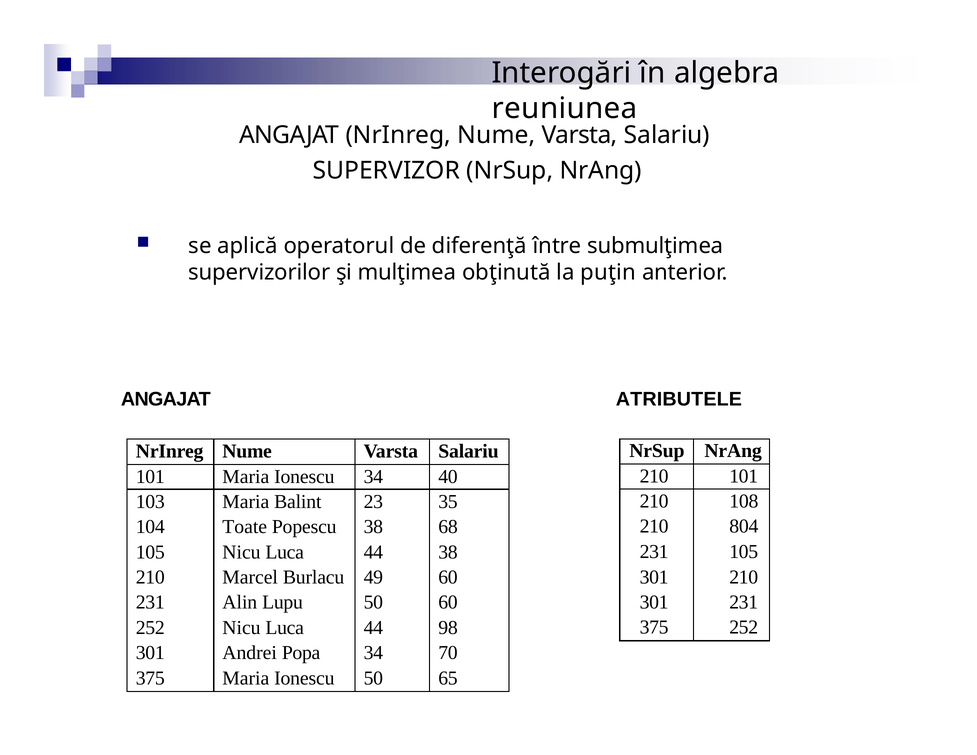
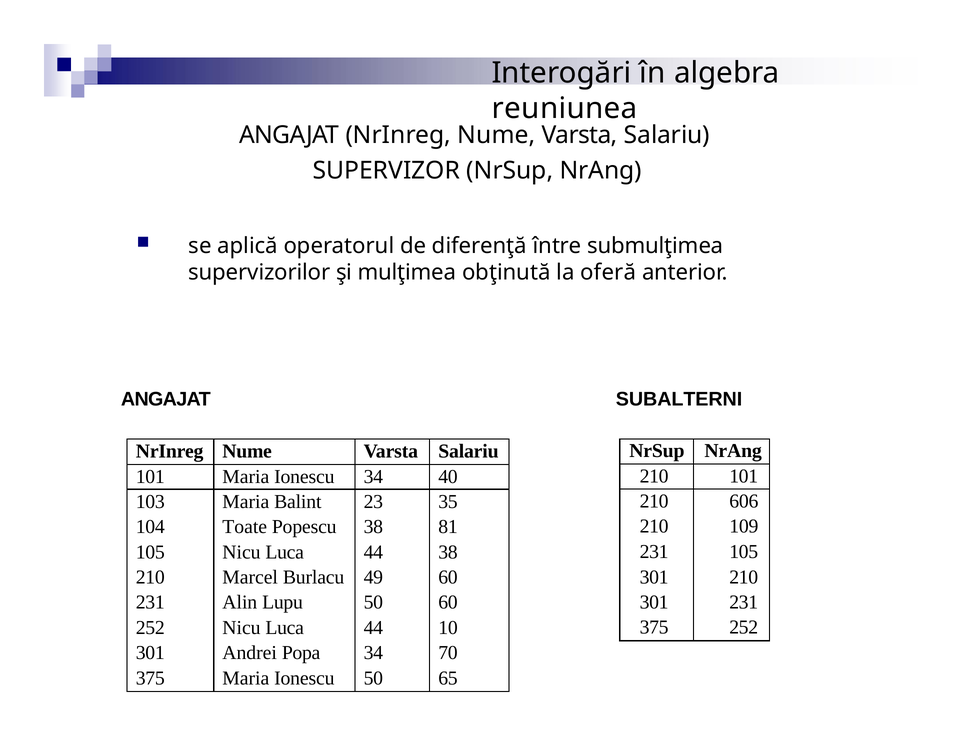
puţin: puţin -> oferă
ATRIBUTELE: ATRIBUTELE -> SUBALTERNI
108: 108 -> 606
804: 804 -> 109
68: 68 -> 81
98: 98 -> 10
